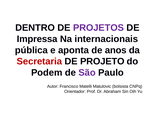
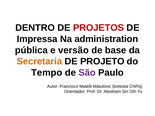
PROJETOS colour: purple -> red
internacionais: internacionais -> administration
aponta: aponta -> versão
anos: anos -> base
Secretaria colour: red -> orange
Podem: Podem -> Tempo
